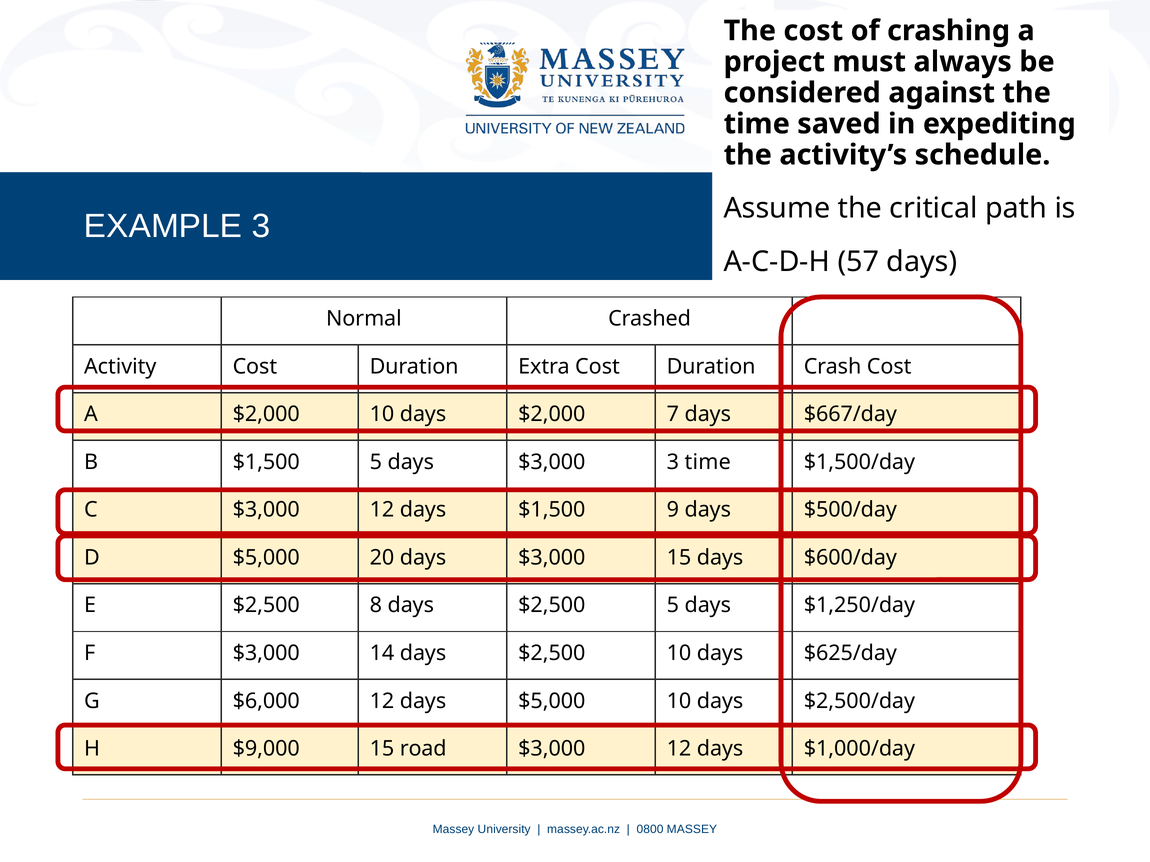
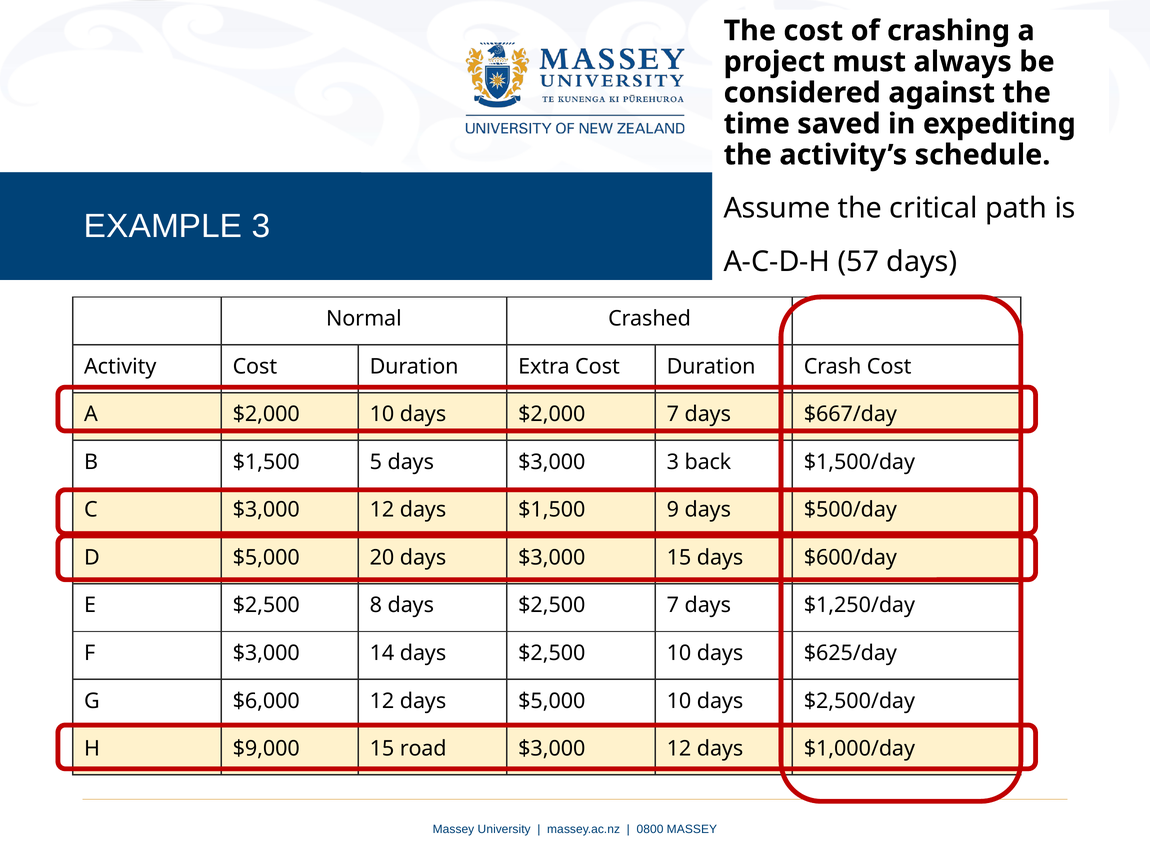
3 time: time -> back
$2,500 5: 5 -> 7
